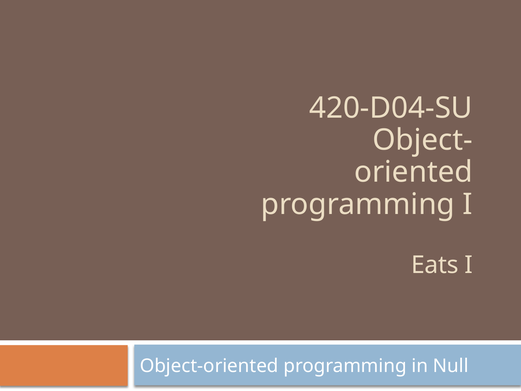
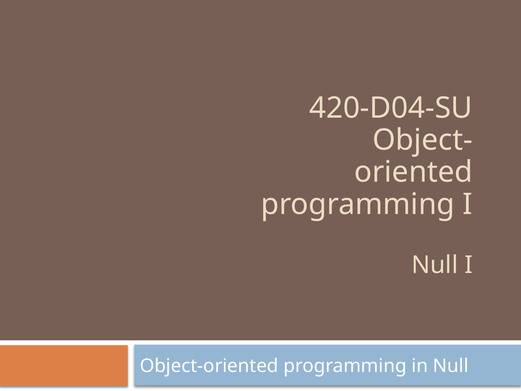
Eats at (435, 265): Eats -> Null
